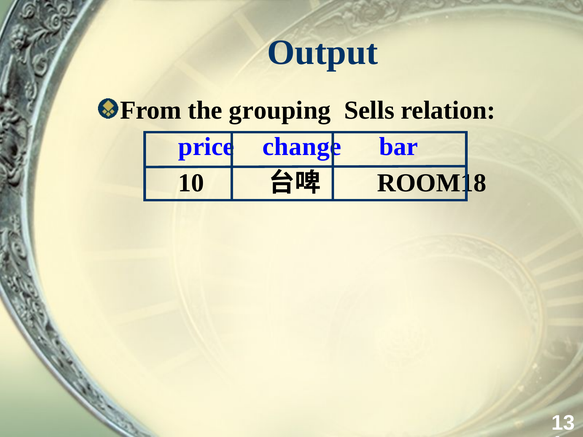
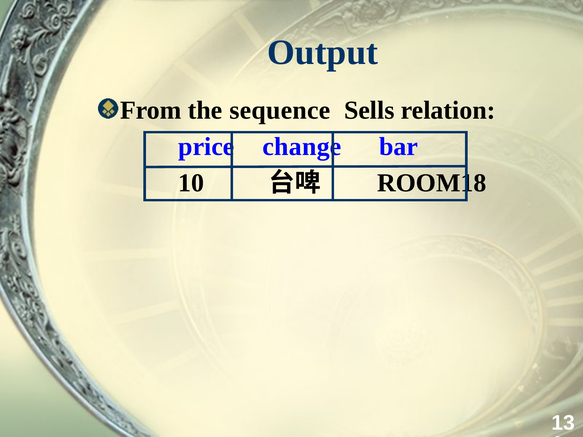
grouping: grouping -> sequence
